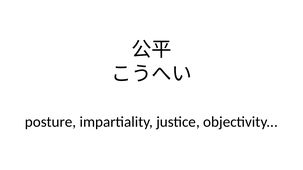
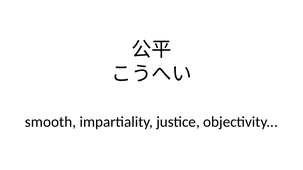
posture: posture -> smooth
